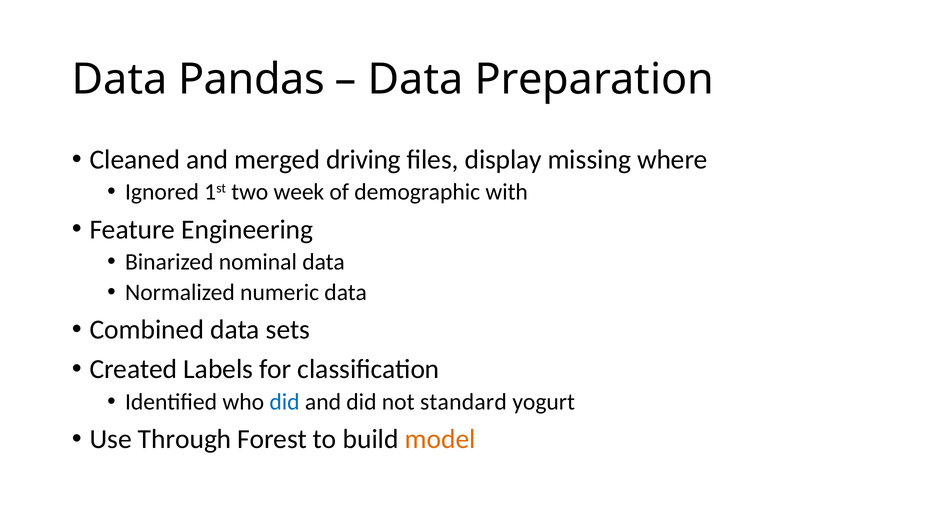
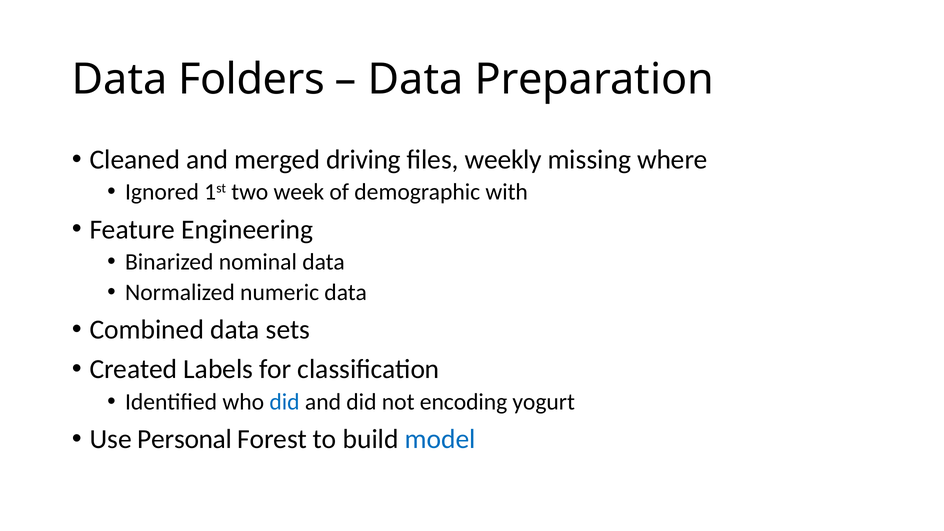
Pandas: Pandas -> Folders
display: display -> weekly
standard: standard -> encoding
Through: Through -> Personal
model colour: orange -> blue
